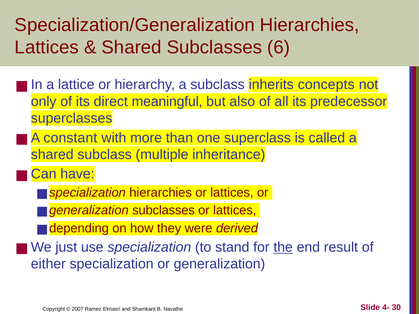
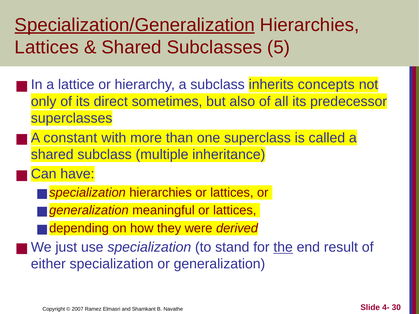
Specialization/Generalization underline: none -> present
6: 6 -> 5
meaningful: meaningful -> sometimes
subclasses at (164, 211): subclasses -> meaningful
